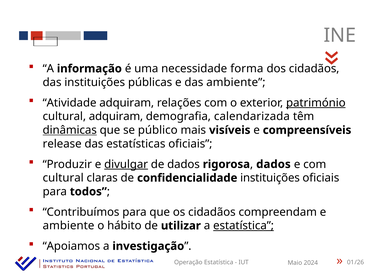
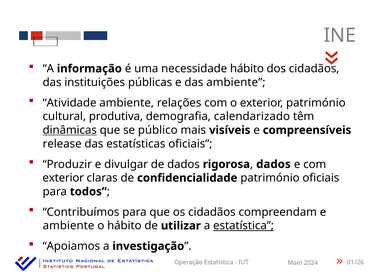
necessidade forma: forma -> hábito
Atividade adquiram: adquiram -> ambiente
património at (316, 103) underline: present -> none
cultural adquiram: adquiram -> produtiva
calendarizada: calendarizada -> calendarizado
divulgar underline: present -> none
cultural at (63, 178): cultural -> exterior
confidencialidade instituições: instituições -> património
